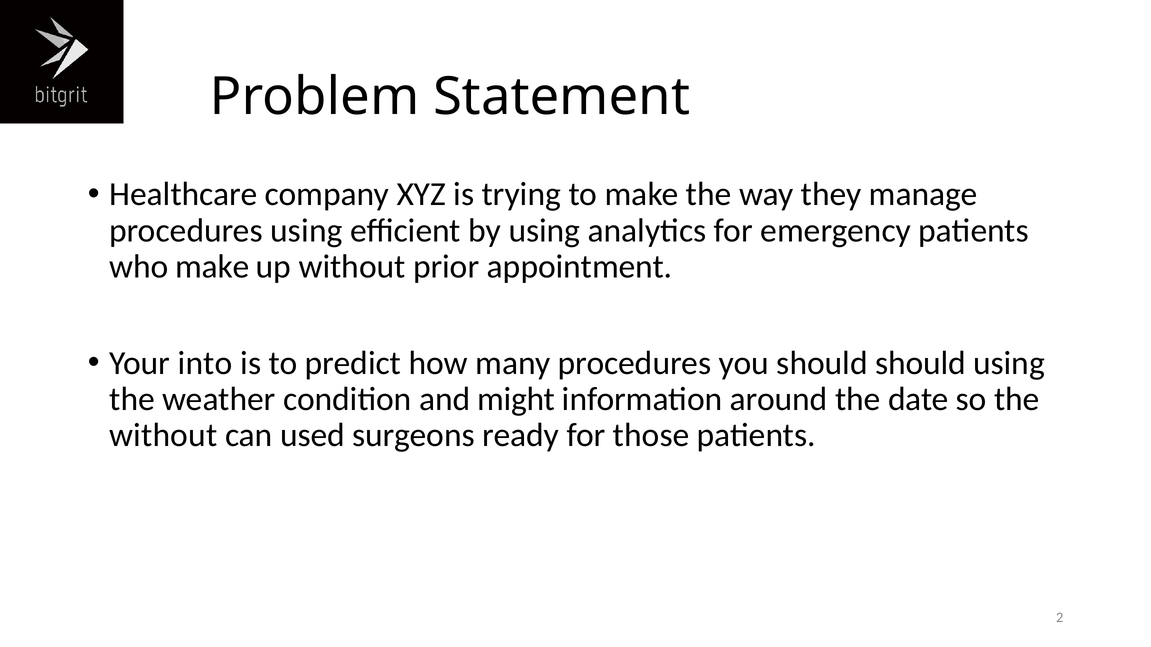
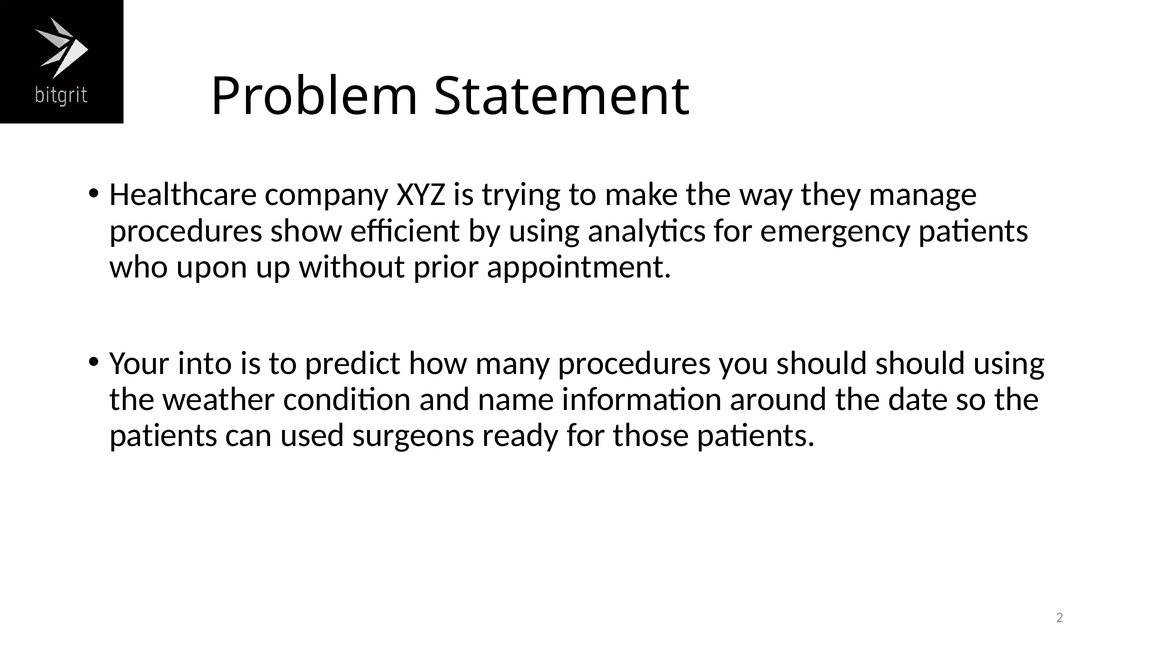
procedures using: using -> show
who make: make -> upon
might: might -> name
without at (163, 436): without -> patients
